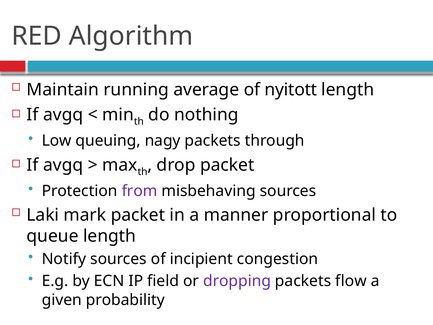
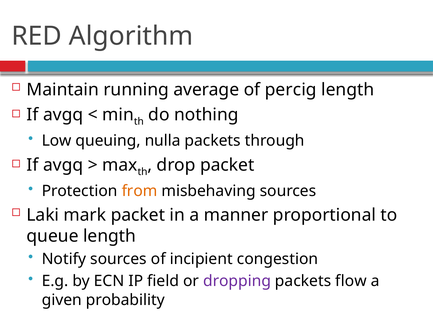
nyitott: nyitott -> percig
nagy: nagy -> nulla
from colour: purple -> orange
